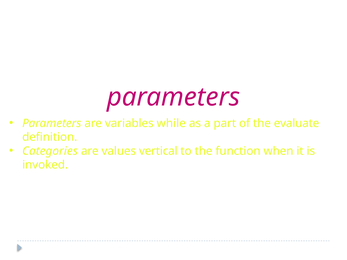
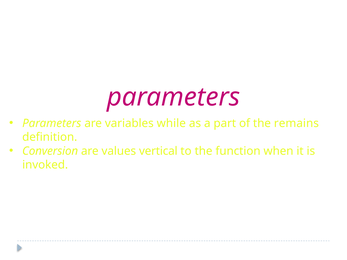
evaluate: evaluate -> remains
Categories: Categories -> Conversion
